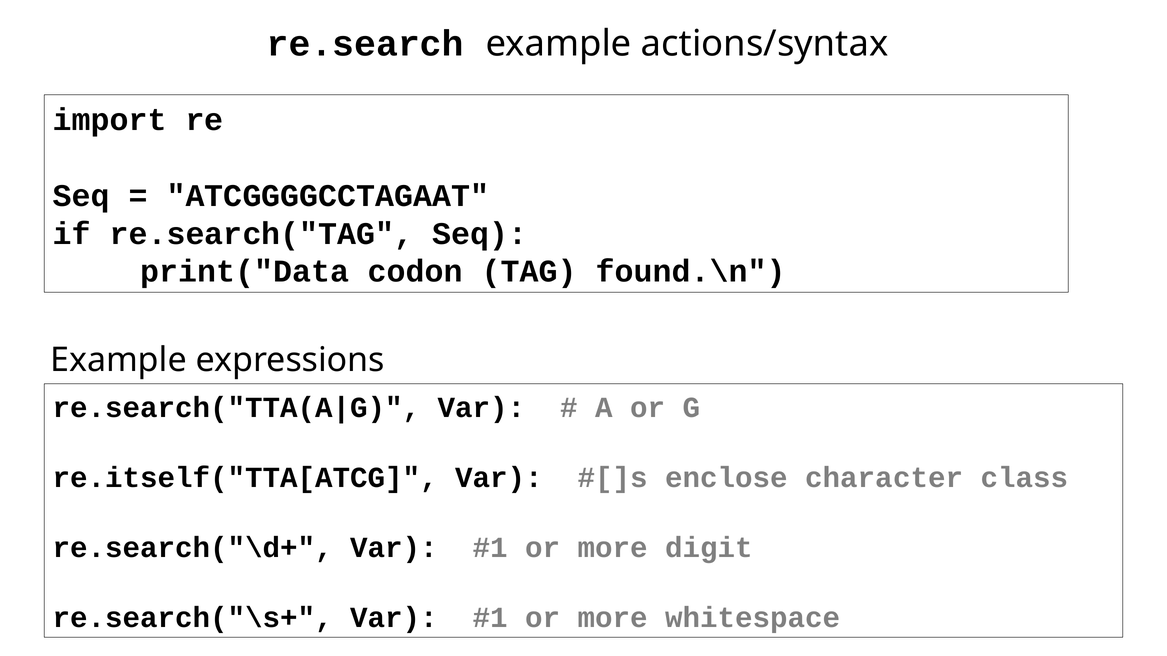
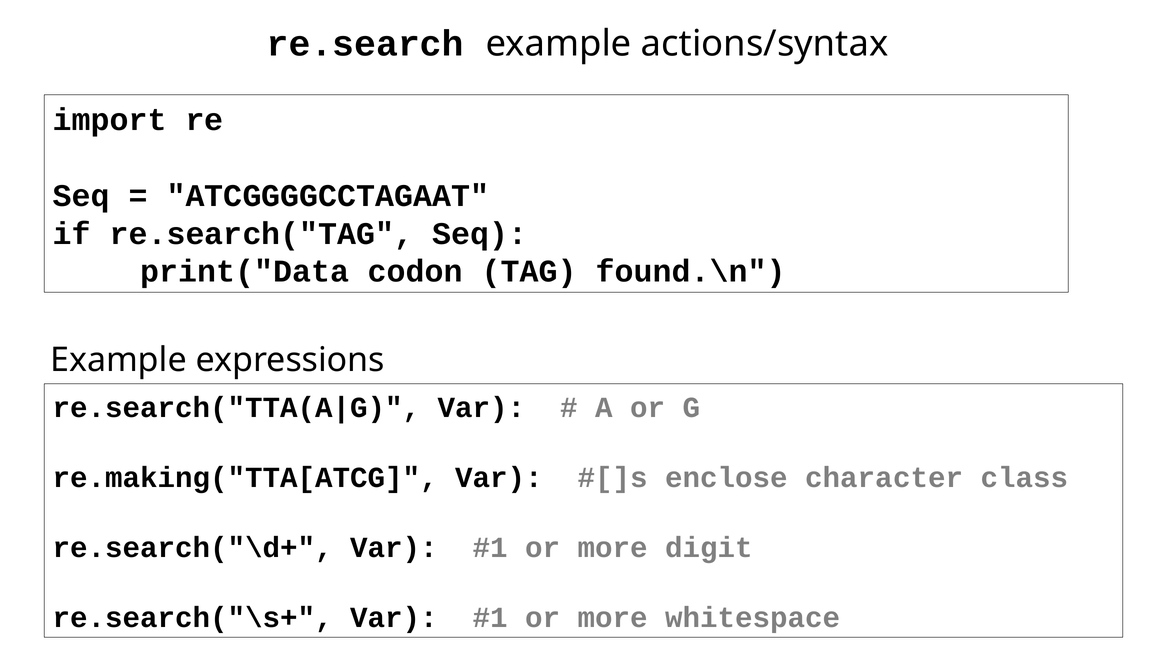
re.itself("TTA[ATCG: re.itself("TTA[ATCG -> re.making("TTA[ATCG
